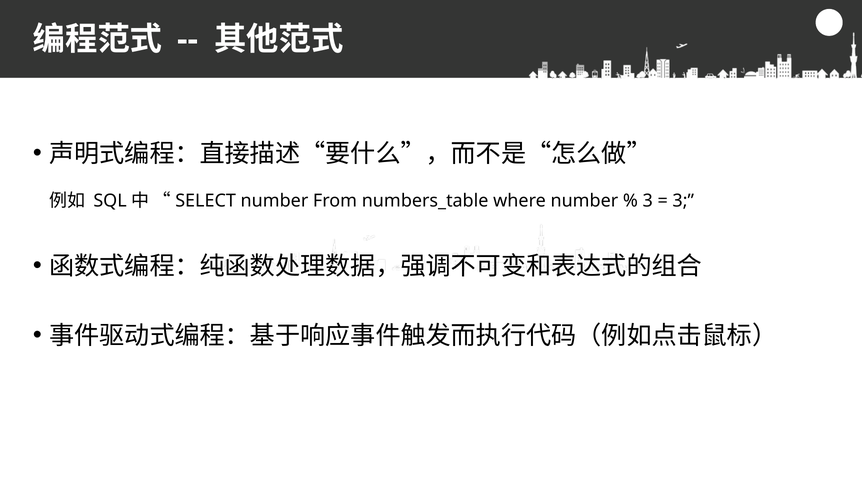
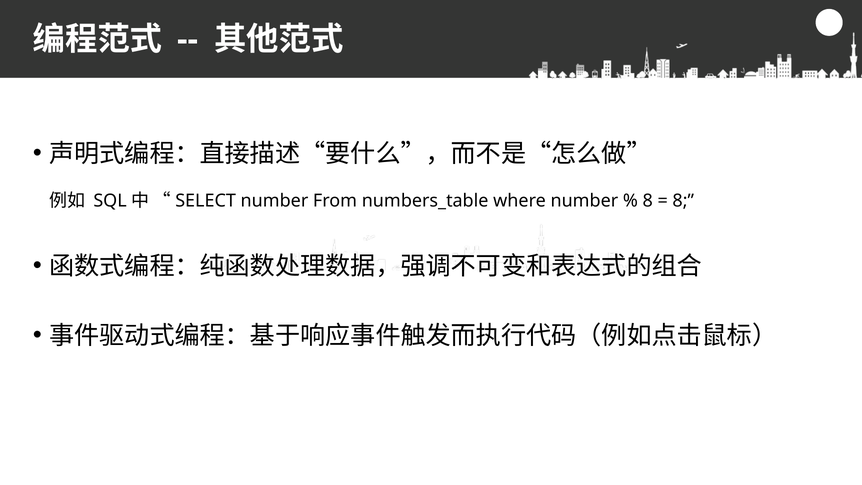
3 at (648, 201): 3 -> 8
3 at (683, 201): 3 -> 8
